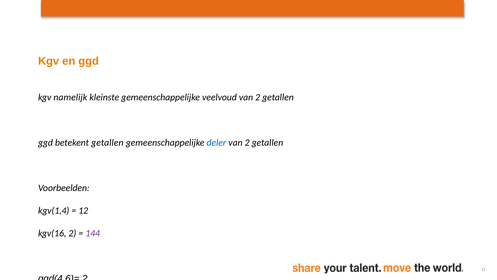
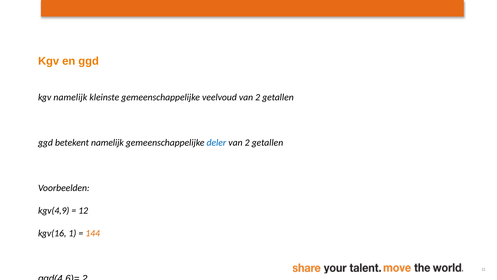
betekent getallen: getallen -> namelijk
kgv(1,4: kgv(1,4 -> kgv(4,9
kgv(16 2: 2 -> 1
144 colour: purple -> orange
